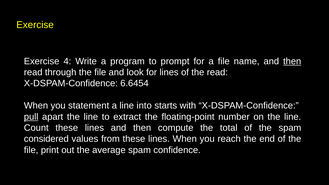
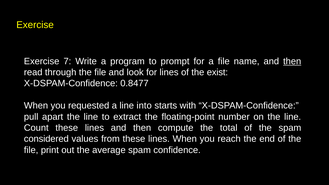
4: 4 -> 7
the read: read -> exist
6.6454: 6.6454 -> 0.8477
statement: statement -> requested
pull underline: present -> none
